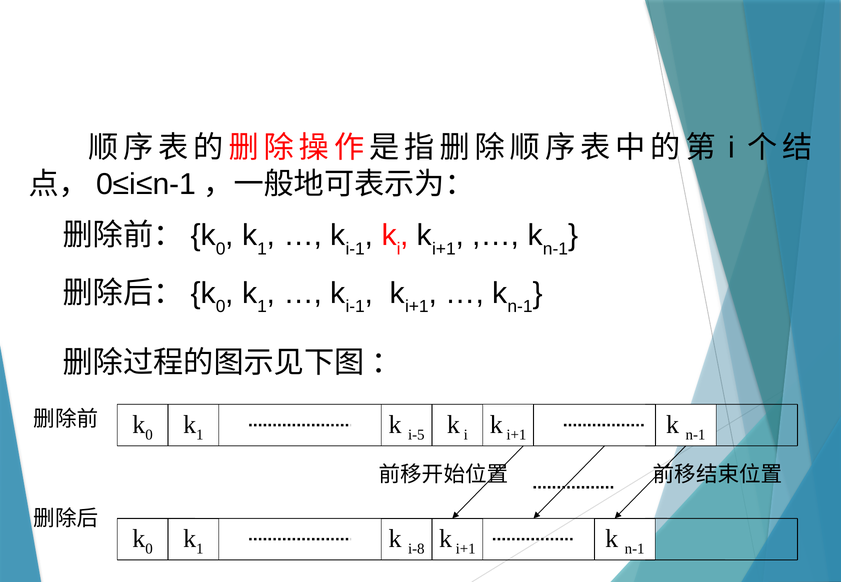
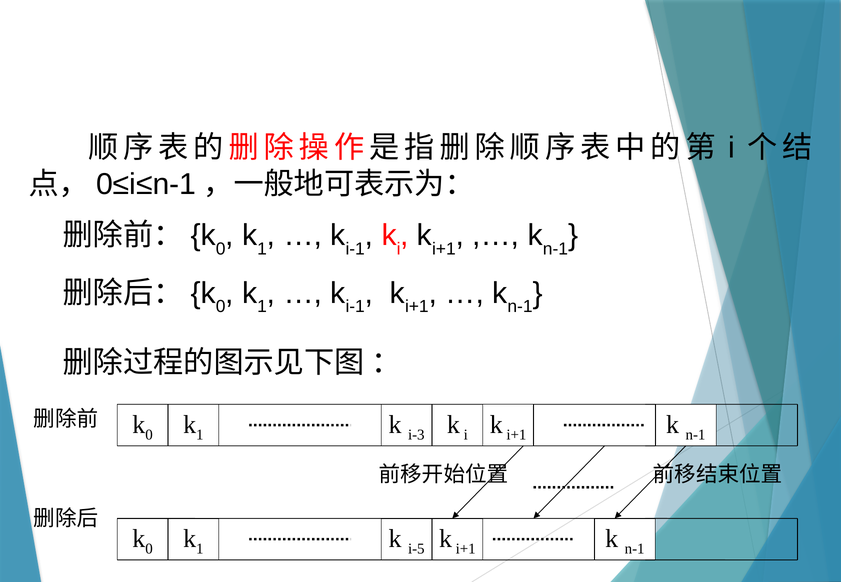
i-5: i-5 -> i-3
i-8: i-8 -> i-5
